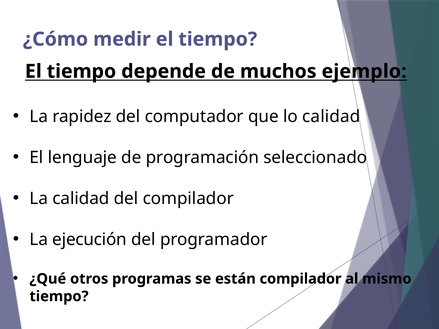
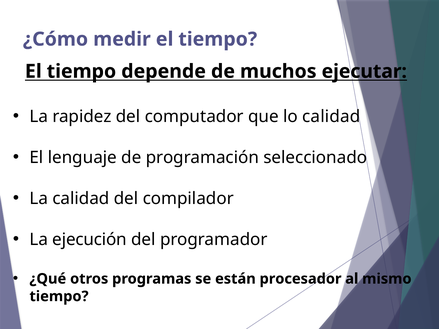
ejemplo: ejemplo -> ejecutar
están compilador: compilador -> procesador
